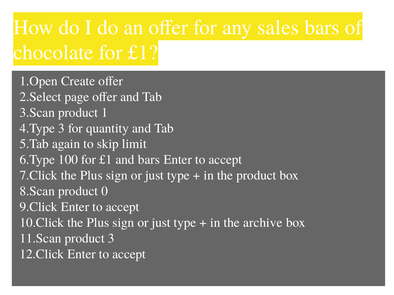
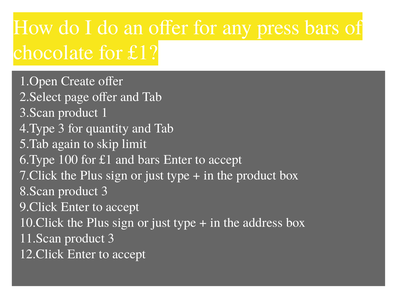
sales: sales -> press
0 at (105, 191): 0 -> 3
archive: archive -> address
